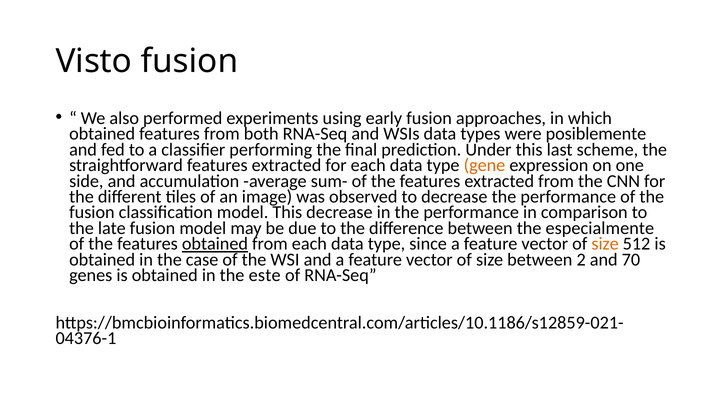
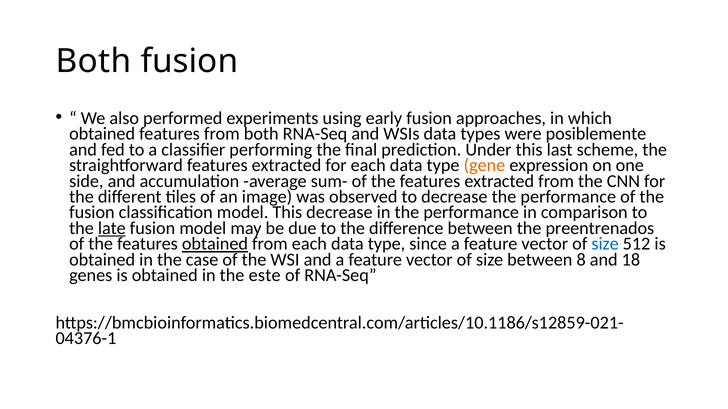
Visto at (94, 61): Visto -> Both
late underline: none -> present
especialmente: especialmente -> preentrenados
size at (605, 244) colour: orange -> blue
2: 2 -> 8
70: 70 -> 18
